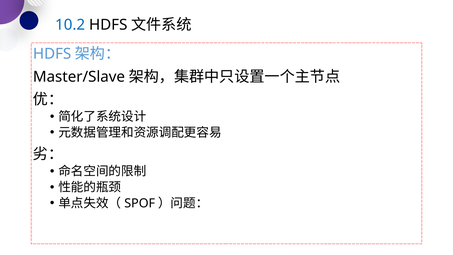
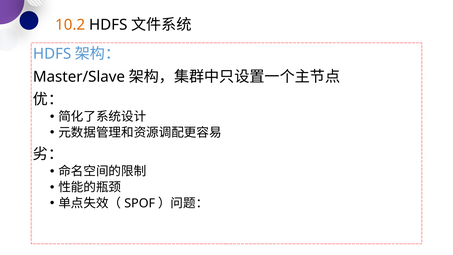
10.2 colour: blue -> orange
